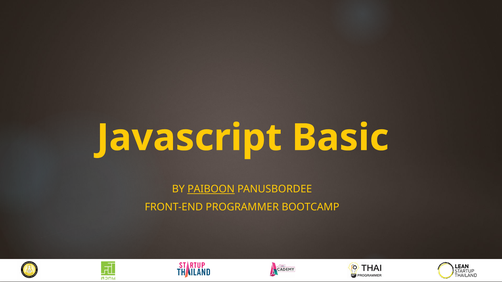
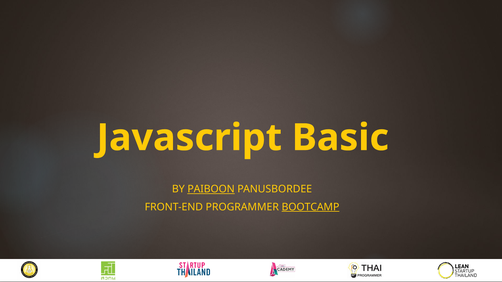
BOOTCAMP underline: none -> present
